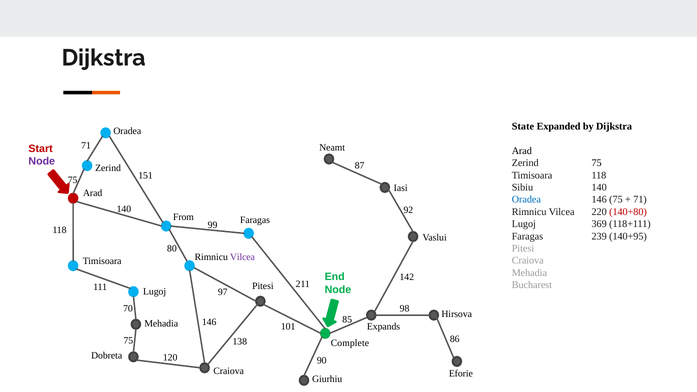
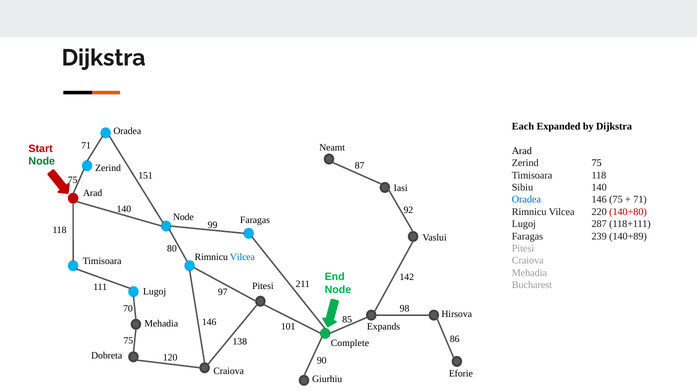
State: State -> Each
Node at (42, 161) colour: purple -> green
From at (183, 217): From -> Node
369: 369 -> 287
140+95: 140+95 -> 140+89
Vilcea at (242, 257) colour: purple -> blue
